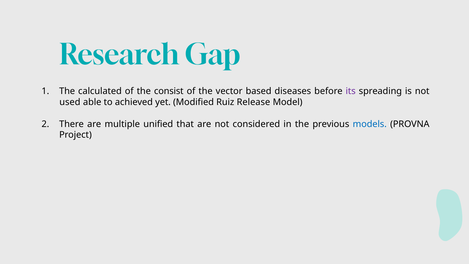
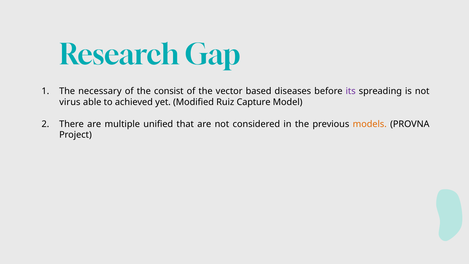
calculated: calculated -> necessary
used: used -> virus
Release: Release -> Capture
models colour: blue -> orange
